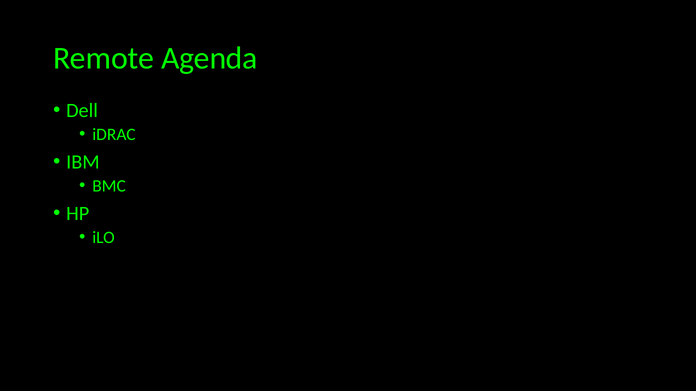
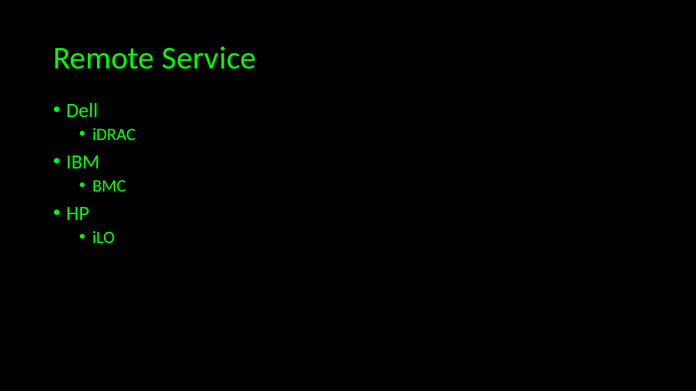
Agenda: Agenda -> Service
